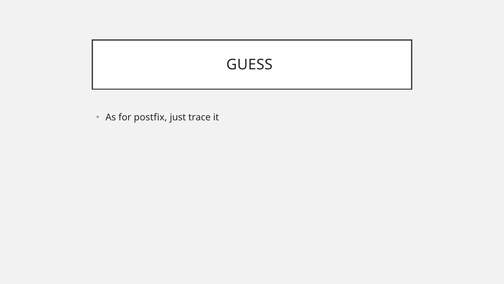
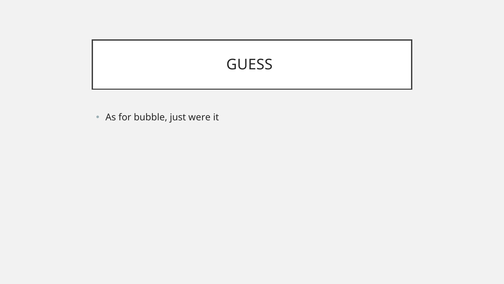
postfix: postfix -> bubble
trace: trace -> were
